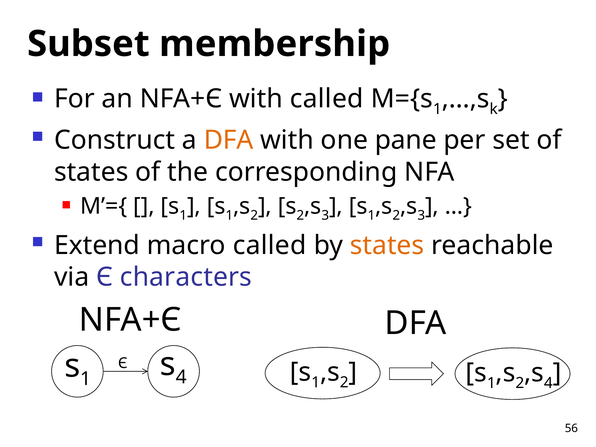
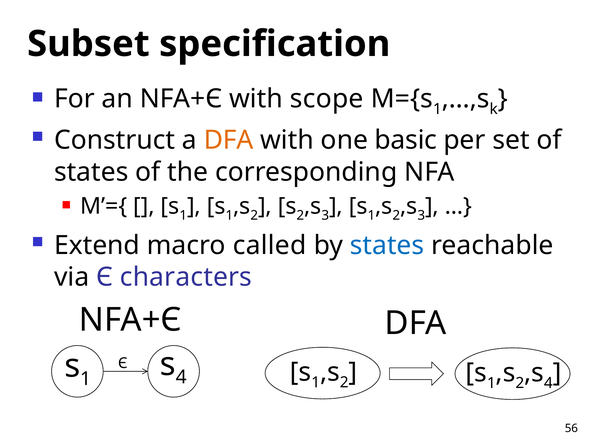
membership: membership -> specification
with called: called -> scope
pane: pane -> basic
states at (387, 245) colour: orange -> blue
